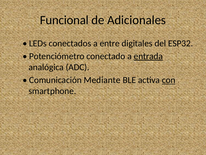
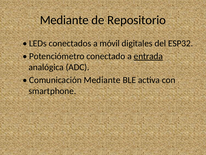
Funcional at (64, 20): Funcional -> Mediante
Adicionales: Adicionales -> Repositorio
entre: entre -> móvil
con underline: present -> none
